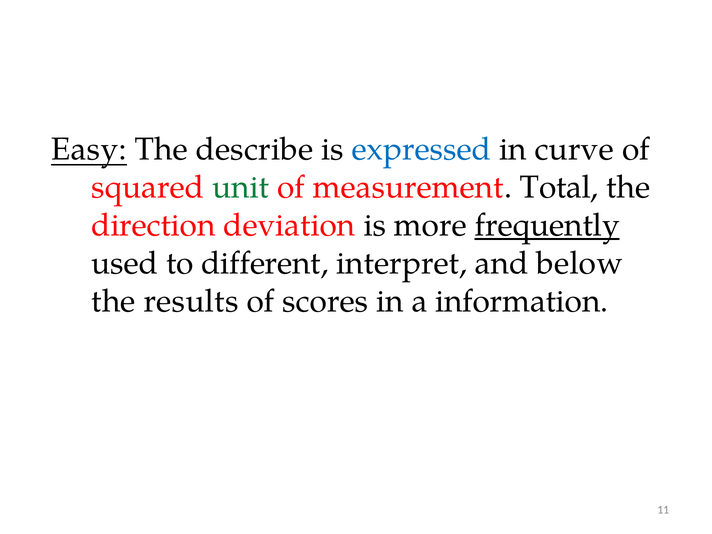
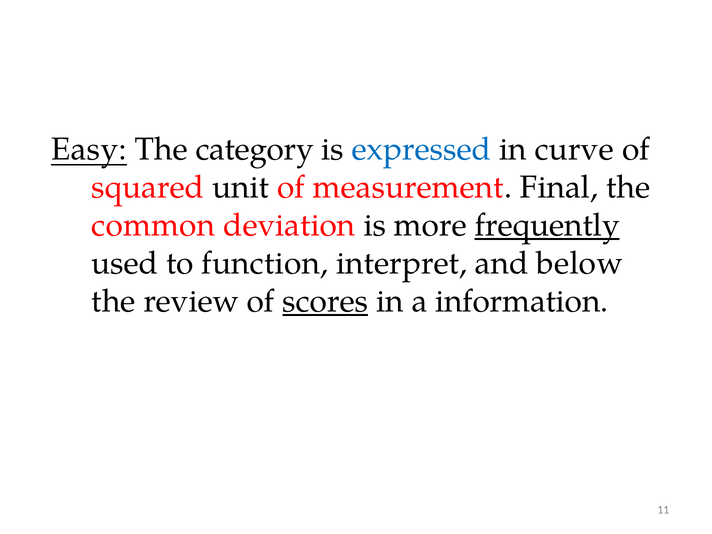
describe: describe -> category
unit colour: green -> black
Total: Total -> Final
direction: direction -> common
different: different -> function
results: results -> review
scores underline: none -> present
